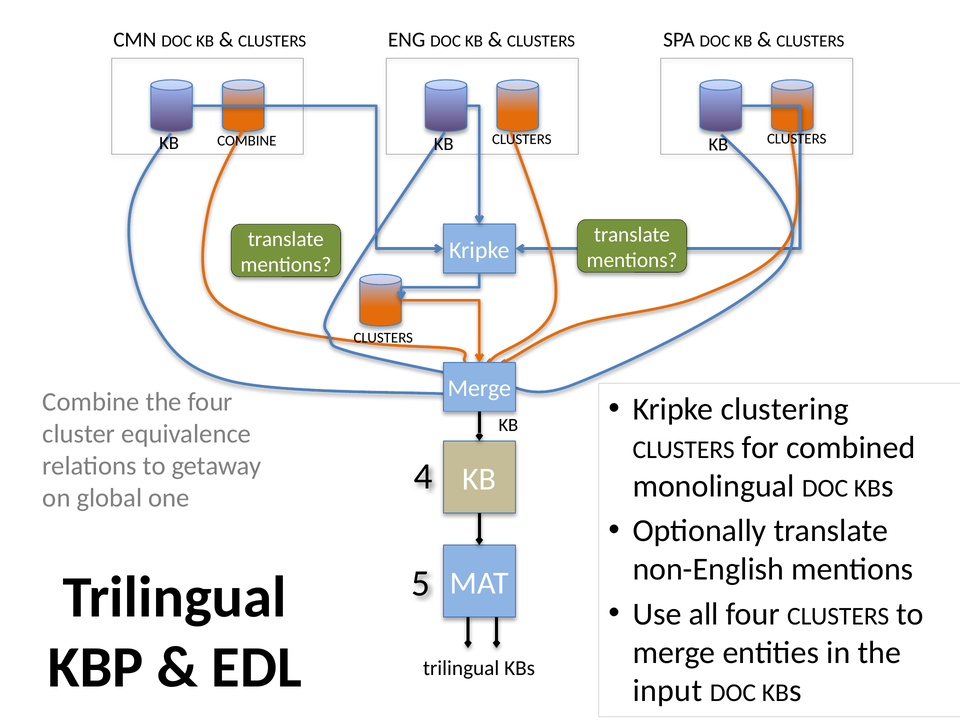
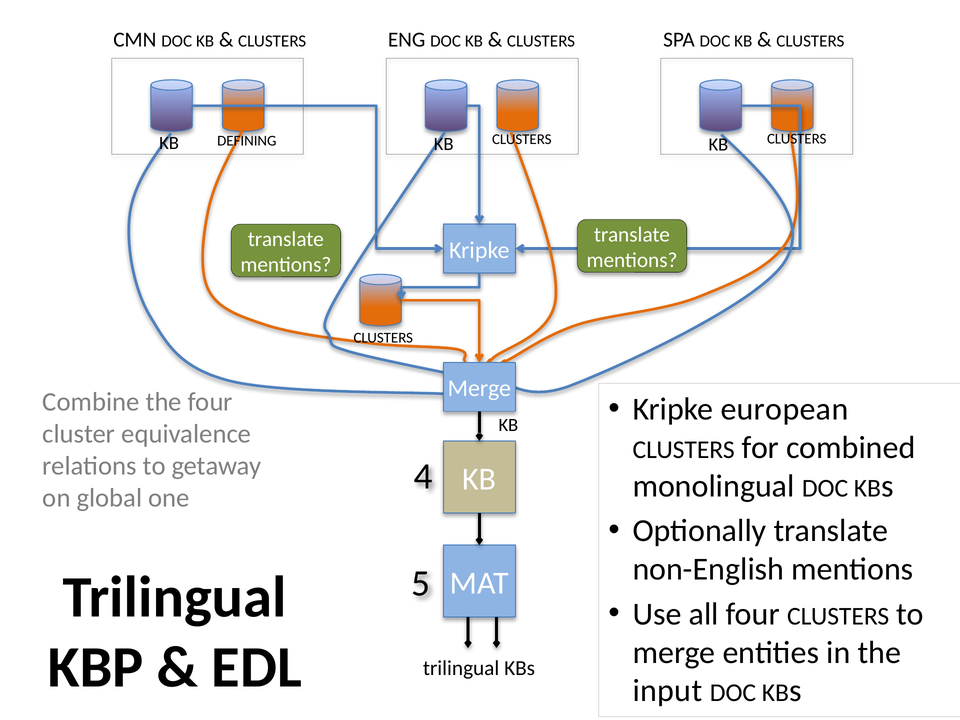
COMBINE at (247, 141): COMBINE -> DEFINING
clustering: clustering -> european
